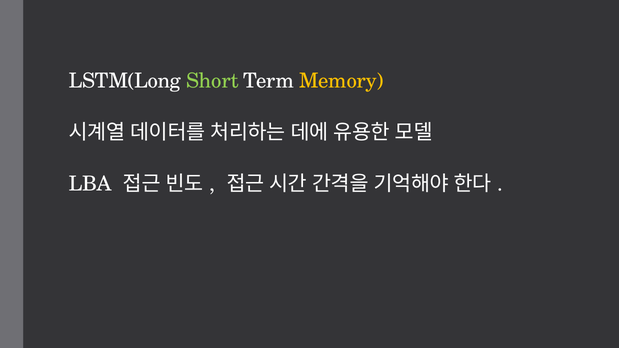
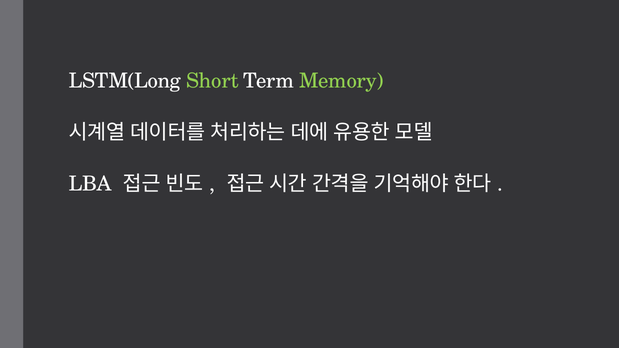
Memory colour: yellow -> light green
